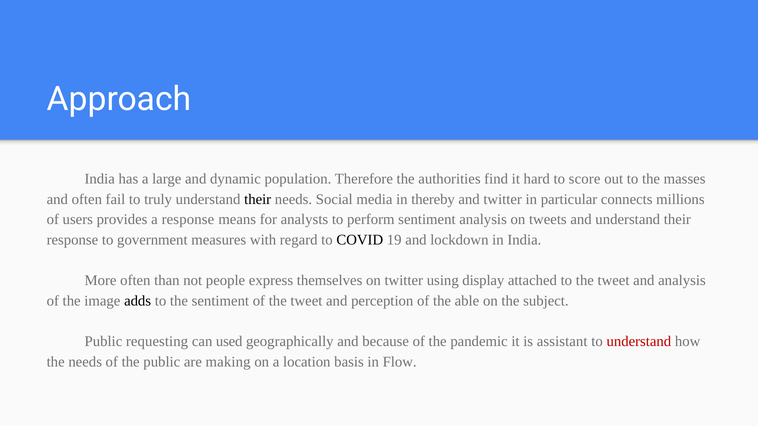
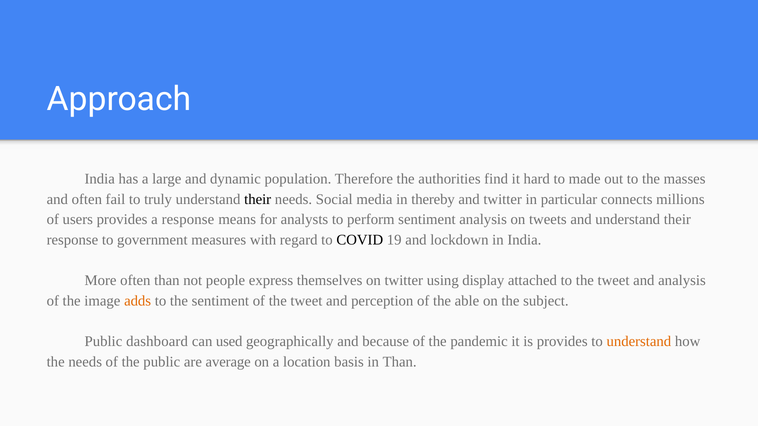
score: score -> made
adds colour: black -> orange
requesting: requesting -> dashboard
is assistant: assistant -> provides
understand at (639, 342) colour: red -> orange
making: making -> average
in Flow: Flow -> Than
